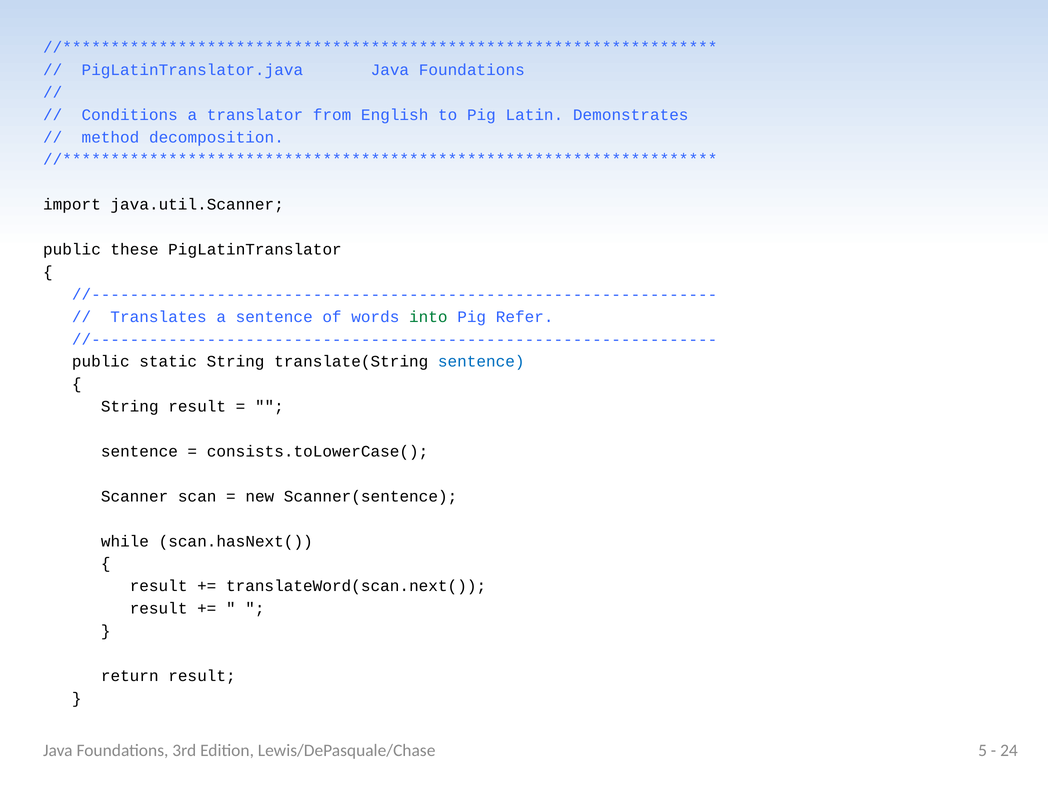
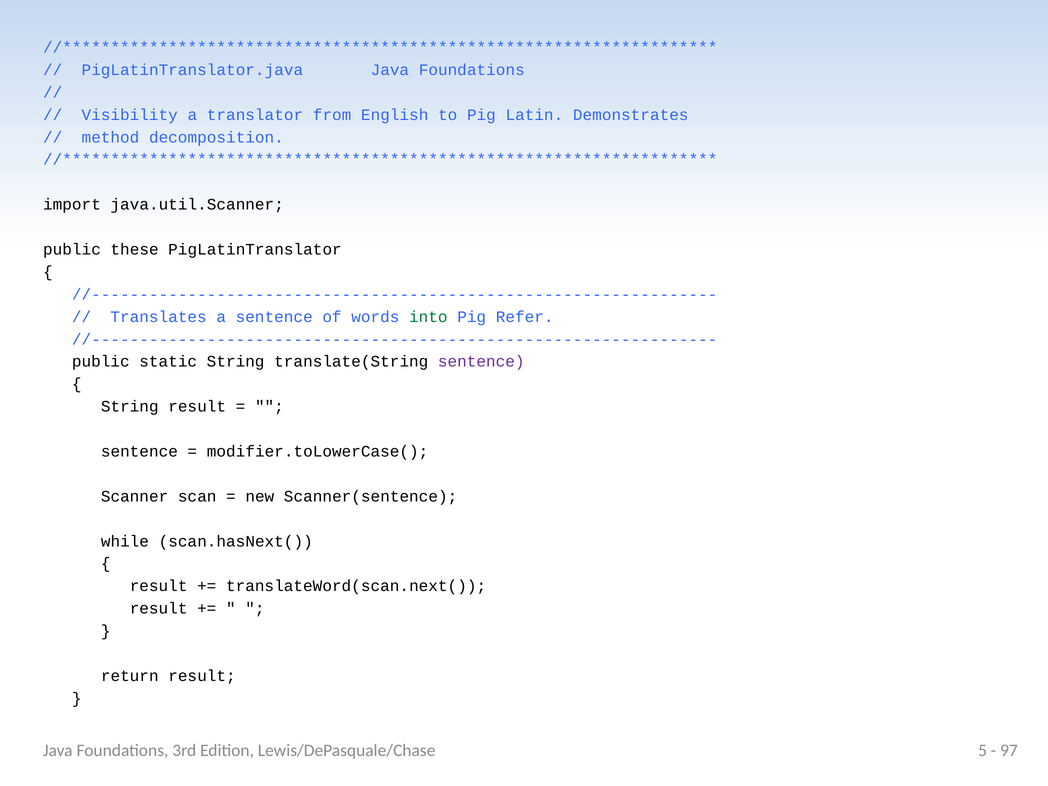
Conditions: Conditions -> Visibility
sentence at (481, 362) colour: blue -> purple
consists.toLowerCase(: consists.toLowerCase( -> modifier.toLowerCase(
24: 24 -> 97
